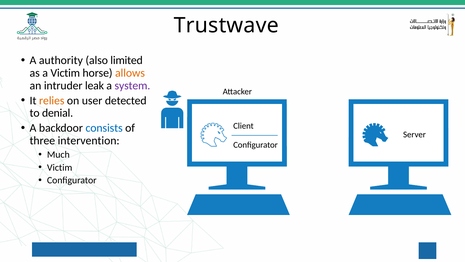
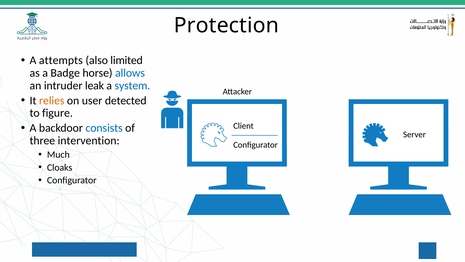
Trustwave: Trustwave -> Protection
authority: authority -> attempts
a Victim: Victim -> Badge
allows colour: orange -> blue
system colour: purple -> blue
denial: denial -> figure
Victim at (60, 167): Victim -> Cloaks
